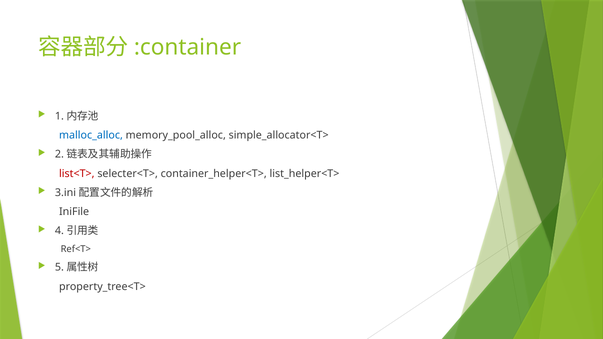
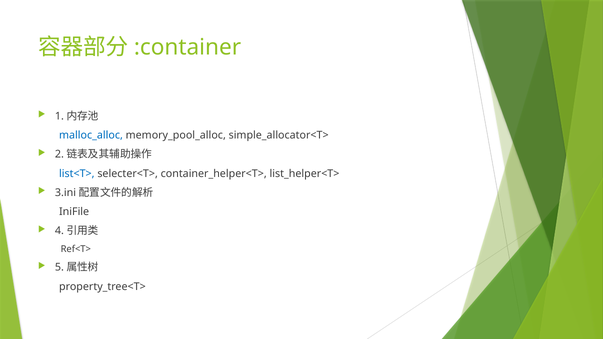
list<T> colour: red -> blue
